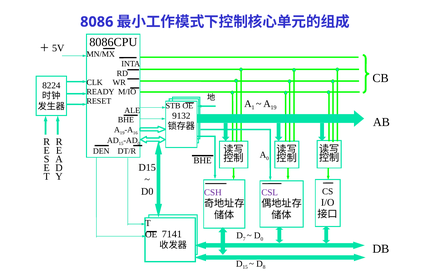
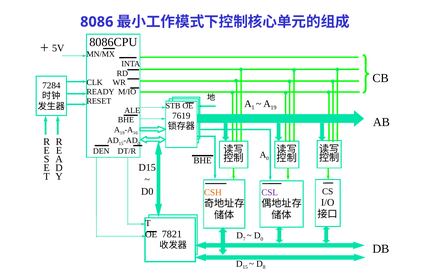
8224: 8224 -> 7284
9132: 9132 -> 7619
CSH colour: purple -> orange
7141: 7141 -> 7821
